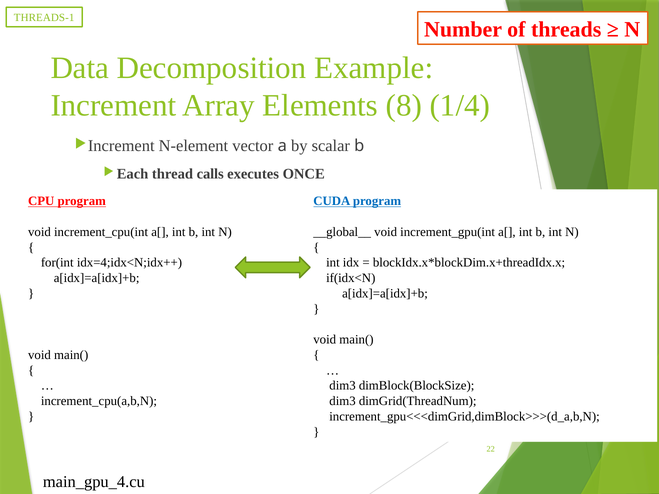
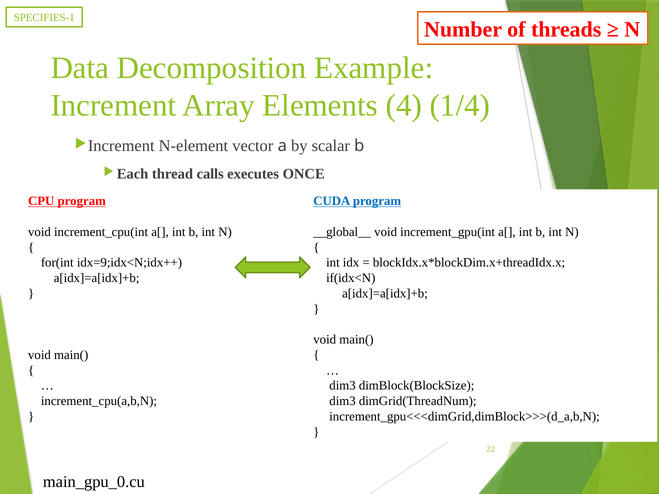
THREADS-1: THREADS-1 -> SPECIFIES-1
8: 8 -> 4
idx=4;idx<N;idx++: idx=4;idx<N;idx++ -> idx=9;idx<N;idx++
main_gpu_4.cu: main_gpu_4.cu -> main_gpu_0.cu
